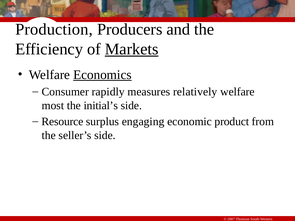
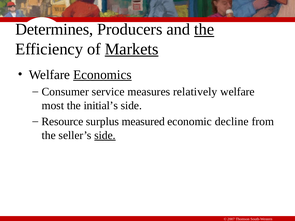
Production: Production -> Determines
the at (204, 29) underline: none -> present
rapidly: rapidly -> service
engaging: engaging -> measured
product: product -> decline
side at (105, 135) underline: none -> present
